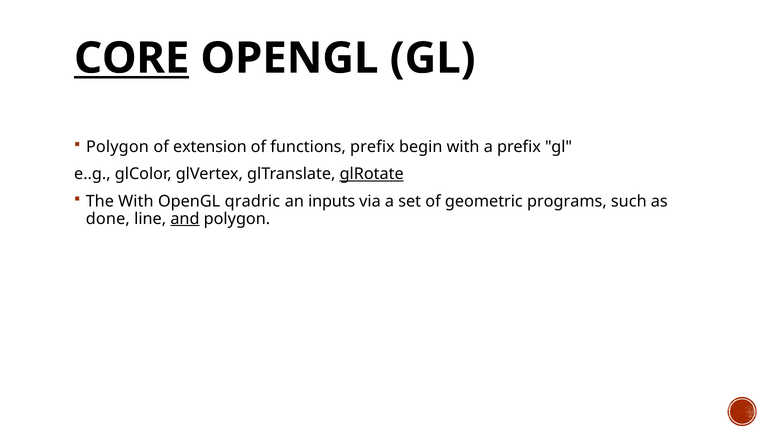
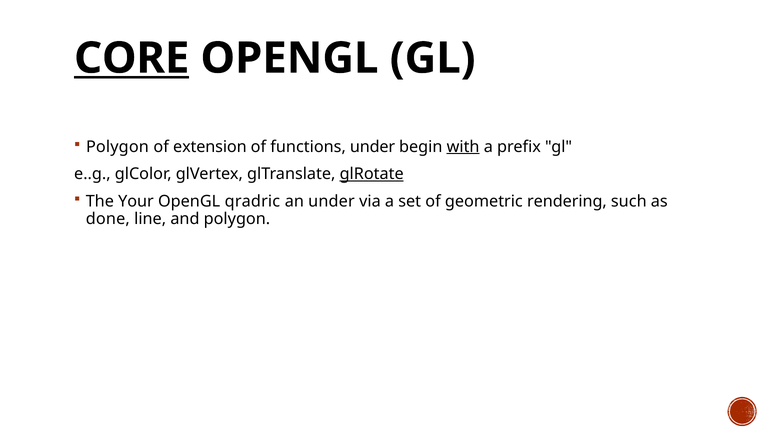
functions prefix: prefix -> under
with at (463, 147) underline: none -> present
The With: With -> Your
an inputs: inputs -> under
programs: programs -> rendering
and underline: present -> none
